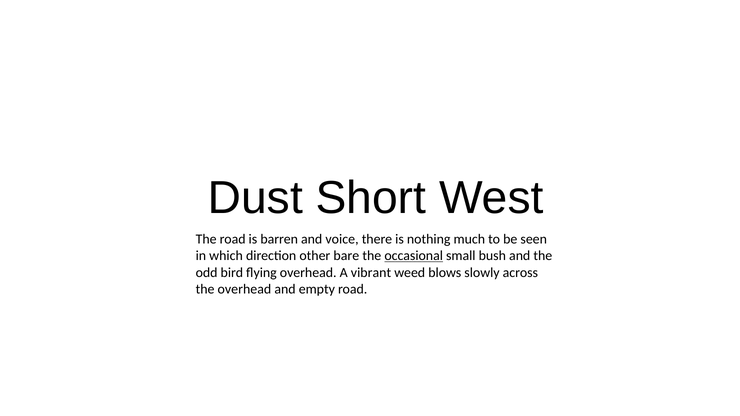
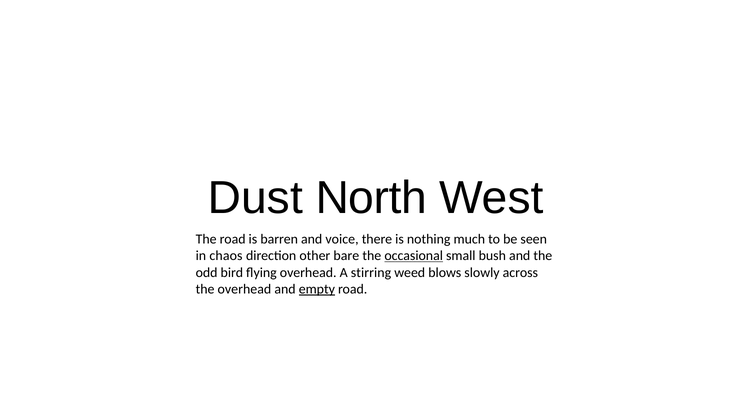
Short: Short -> North
which: which -> chaos
vibrant: vibrant -> stirring
empty underline: none -> present
